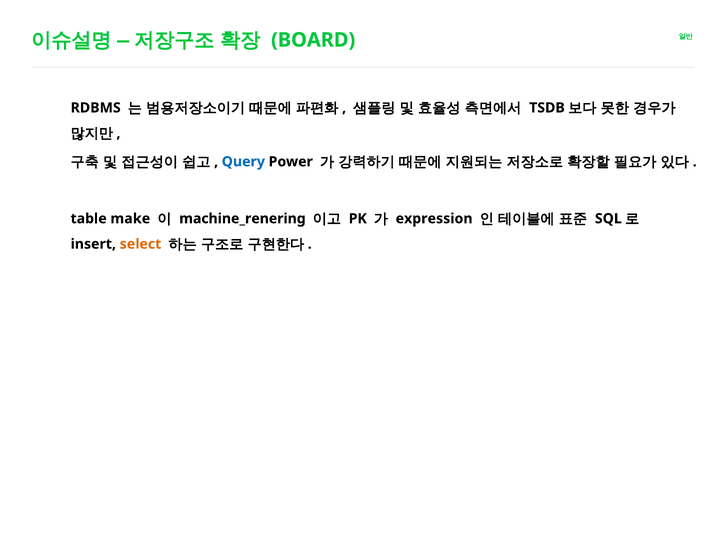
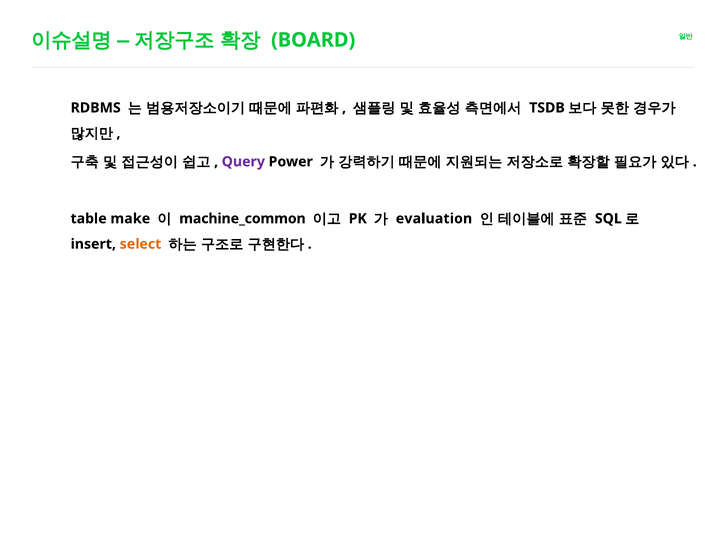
Query colour: blue -> purple
machine_renering: machine_renering -> machine_common
expression: expression -> evaluation
